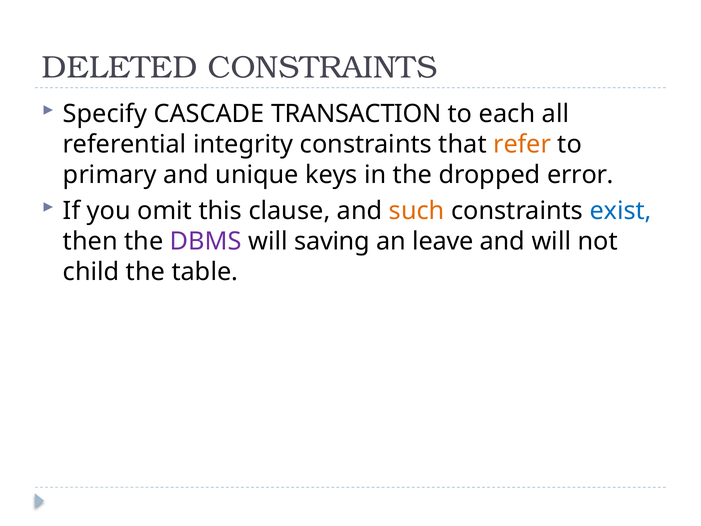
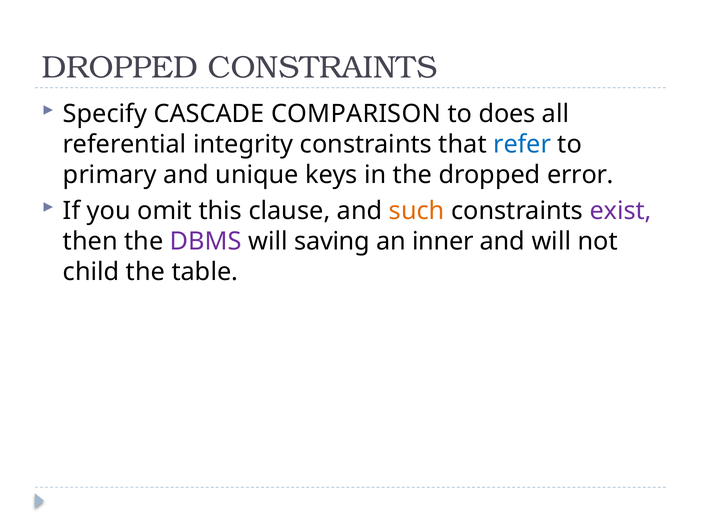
DELETED at (120, 68): DELETED -> DROPPED
TRANSACTION: TRANSACTION -> COMPARISON
each: each -> does
refer colour: orange -> blue
exist colour: blue -> purple
leave: leave -> inner
